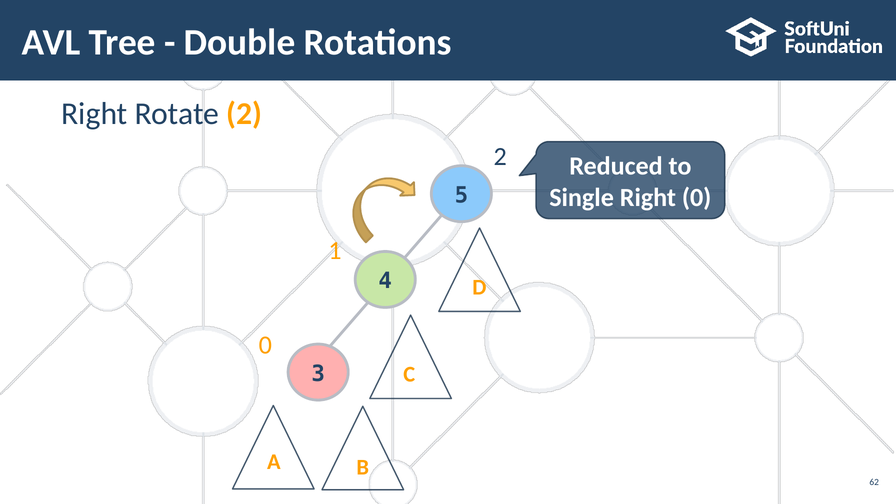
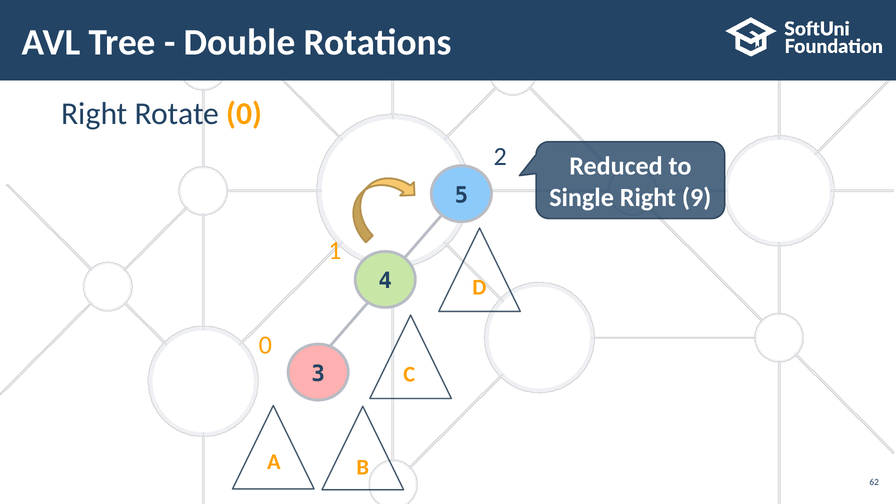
Rotate 2: 2 -> 0
Right 0: 0 -> 9
